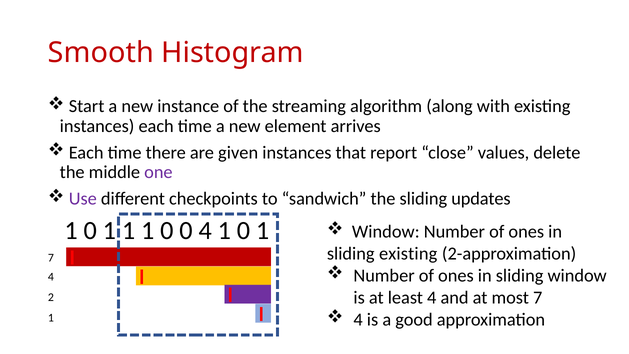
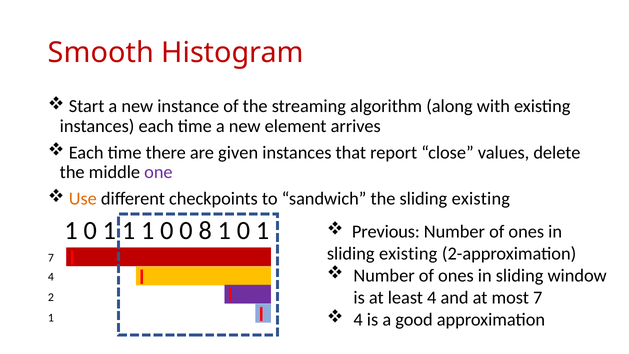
Use colour: purple -> orange
the sliding updates: updates -> existing
0 4: 4 -> 8
Window at (386, 232): Window -> Previous
